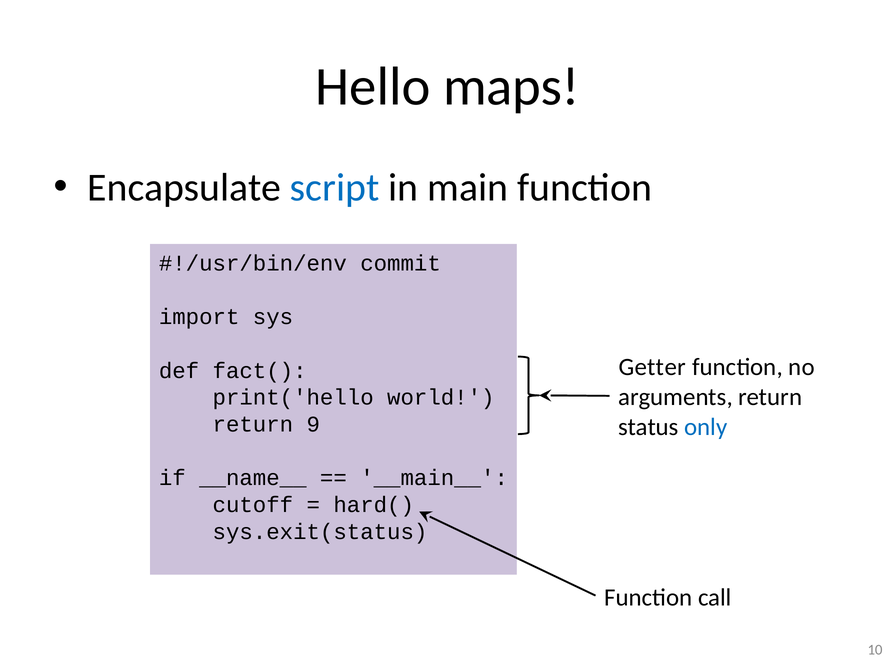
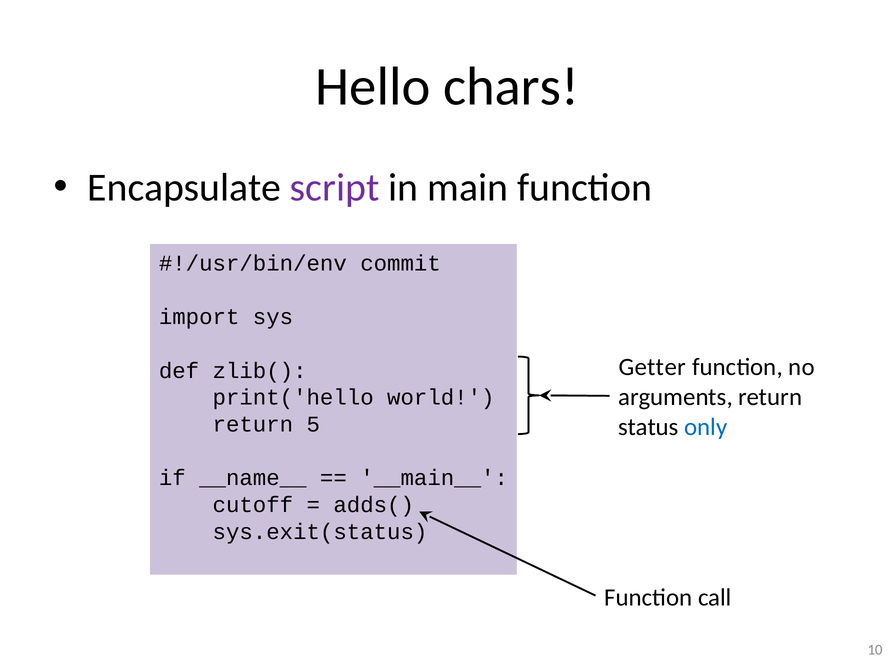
maps: maps -> chars
script colour: blue -> purple
fact(: fact( -> zlib(
9: 9 -> 5
hard(: hard( -> adds(
